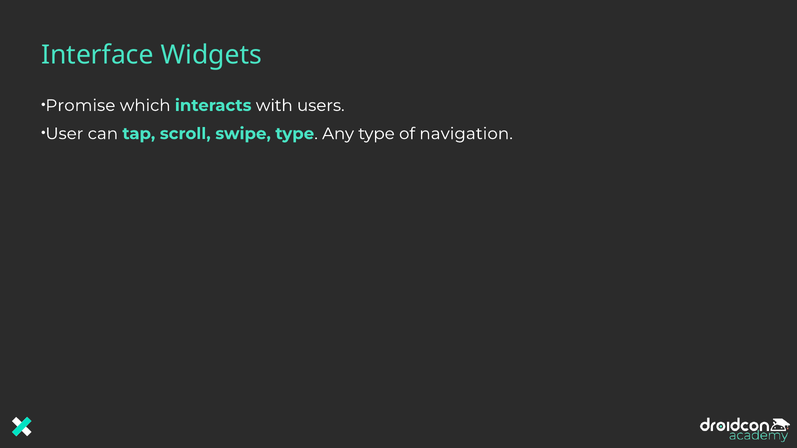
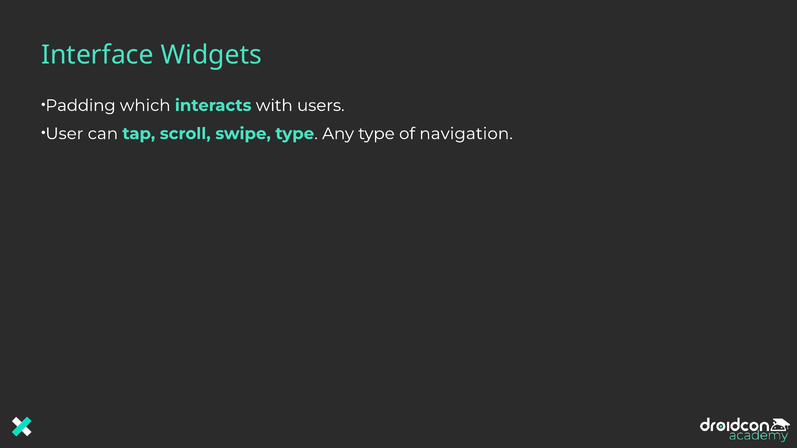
Promise: Promise -> Padding
